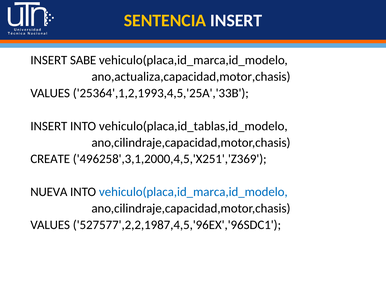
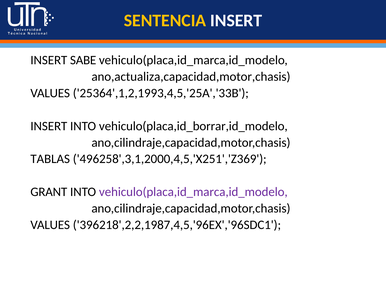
vehiculo(placa,id_tablas,id_modelo: vehiculo(placa,id_tablas,id_modelo -> vehiculo(placa,id_borrar,id_modelo
CREATE: CREATE -> TABLAS
NUEVA: NUEVA -> GRANT
vehiculo(placa,id_marca,id_modelo at (193, 192) colour: blue -> purple
527577',2,2,1987,4,5,'96EX','96SDC1: 527577',2,2,1987,4,5,'96EX','96SDC1 -> 396218',2,2,1987,4,5,'96EX','96SDC1
